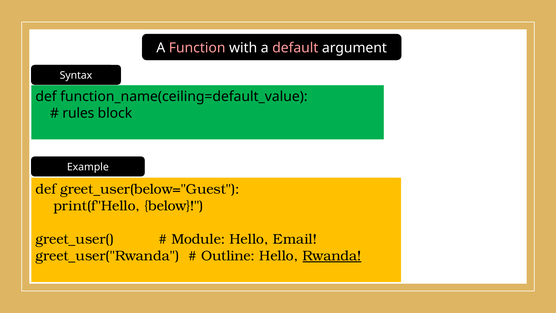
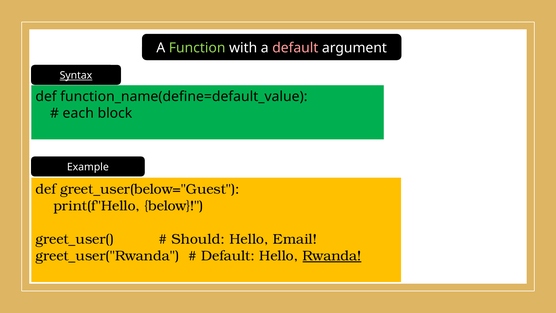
Function colour: pink -> light green
Syntax underline: none -> present
function_name(ceiling=default_value: function_name(ceiling=default_value -> function_name(define=default_value
rules: rules -> each
Module: Module -> Should
Outline at (228, 256): Outline -> Default
